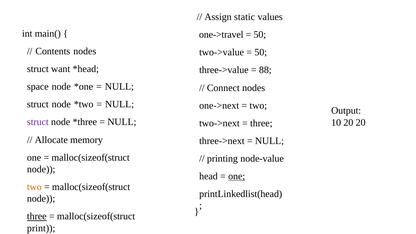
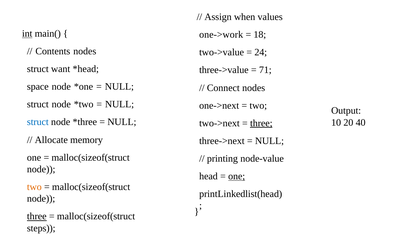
static: static -> when
int underline: none -> present
one->travel: one->travel -> one->work
50 at (260, 35): 50 -> 18
50 at (261, 52): 50 -> 24
88: 88 -> 71
struct at (38, 122) colour: purple -> blue
20 20: 20 -> 40
three at (261, 123) underline: none -> present
print: print -> steps
